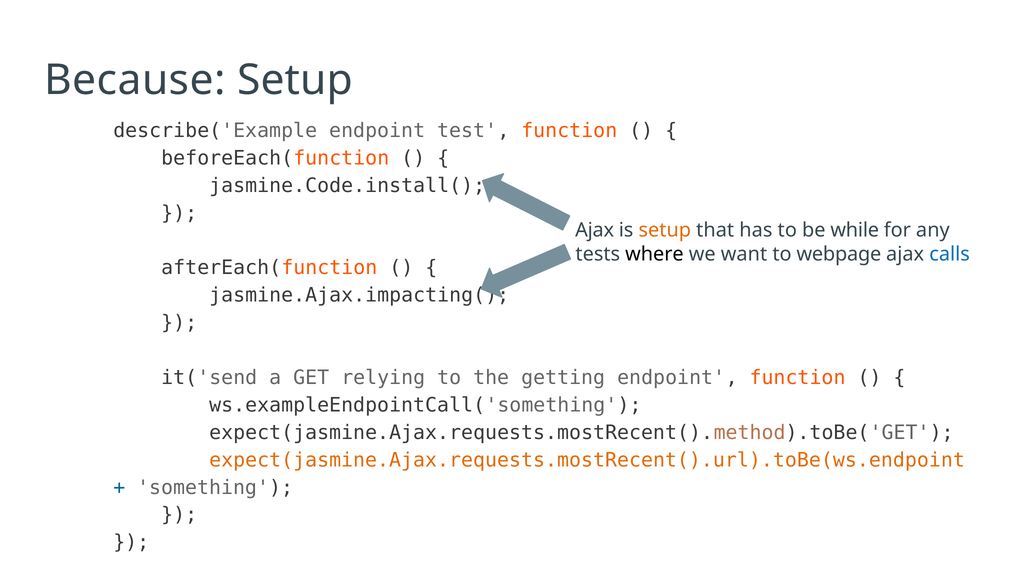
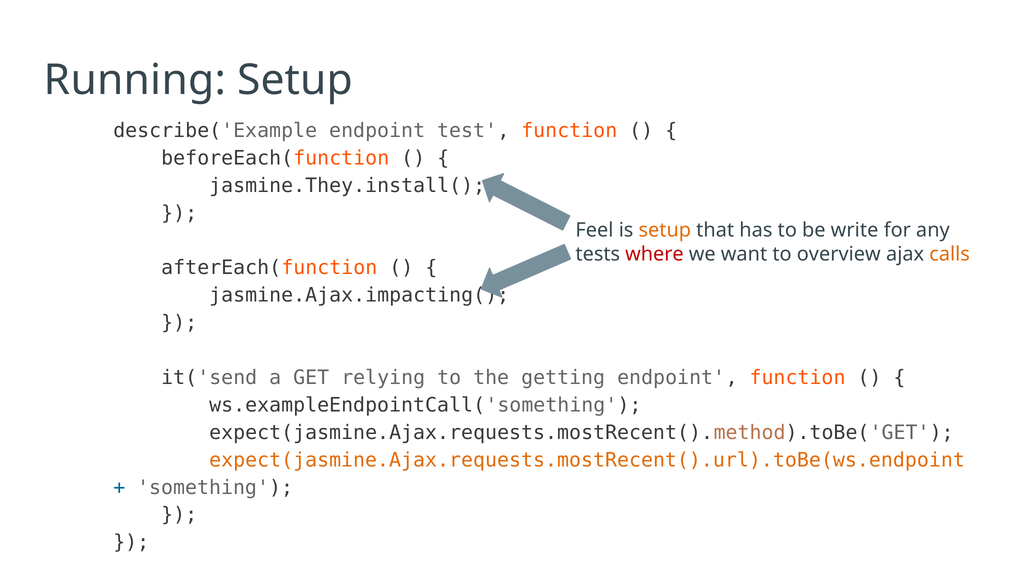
Because: Because -> Running
jasmine.Code.install(: jasmine.Code.install( -> jasmine.They.install(
Ajax at (595, 230): Ajax -> Feel
while: while -> write
where colour: black -> red
webpage: webpage -> overview
calls colour: blue -> orange
